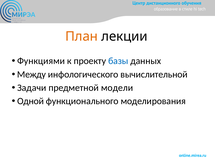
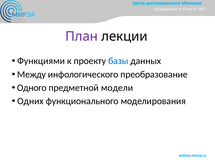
План colour: orange -> purple
вычислительной: вычислительной -> преобразование
Задачи: Задачи -> Одного
Одной: Одной -> Одних
